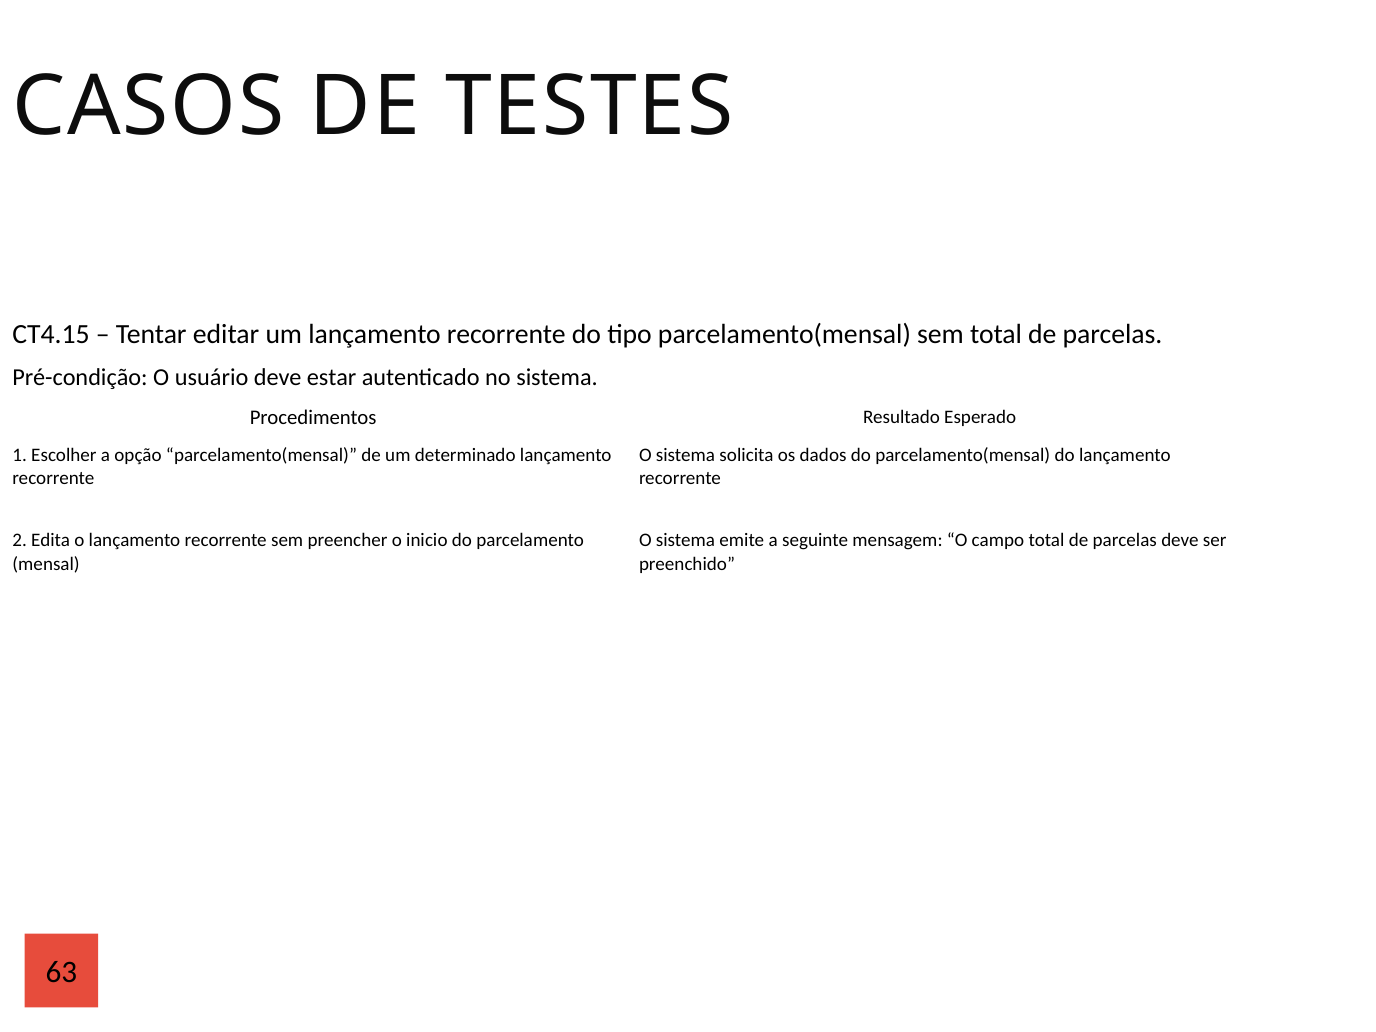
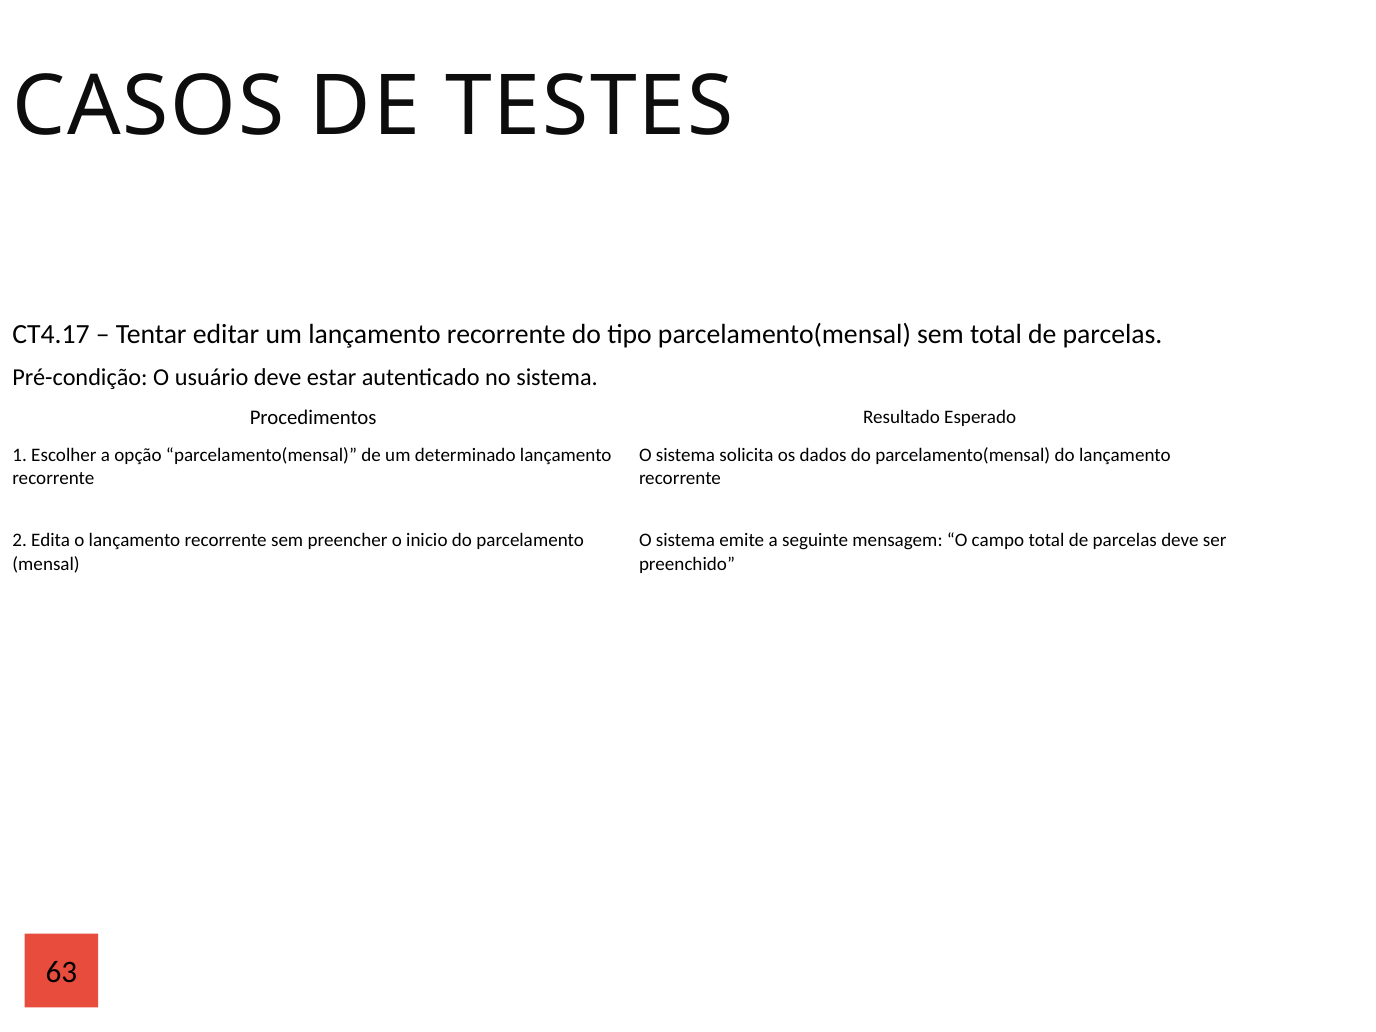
CT4.15: CT4.15 -> CT4.17
